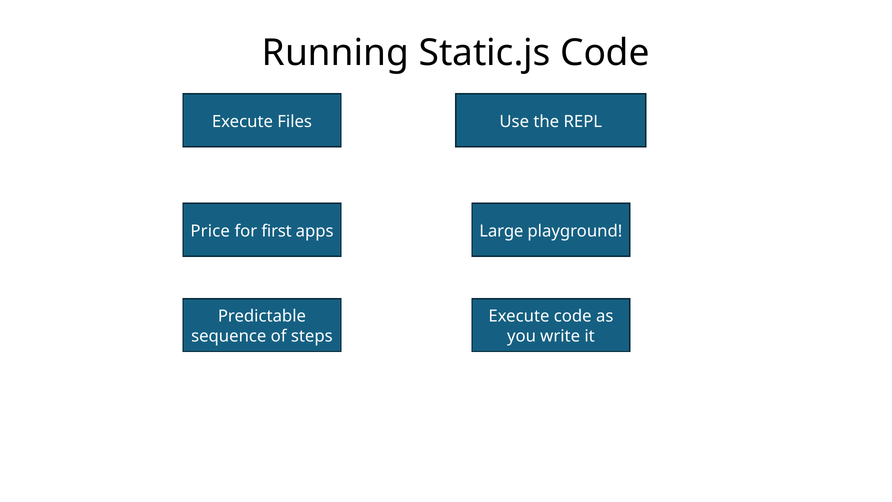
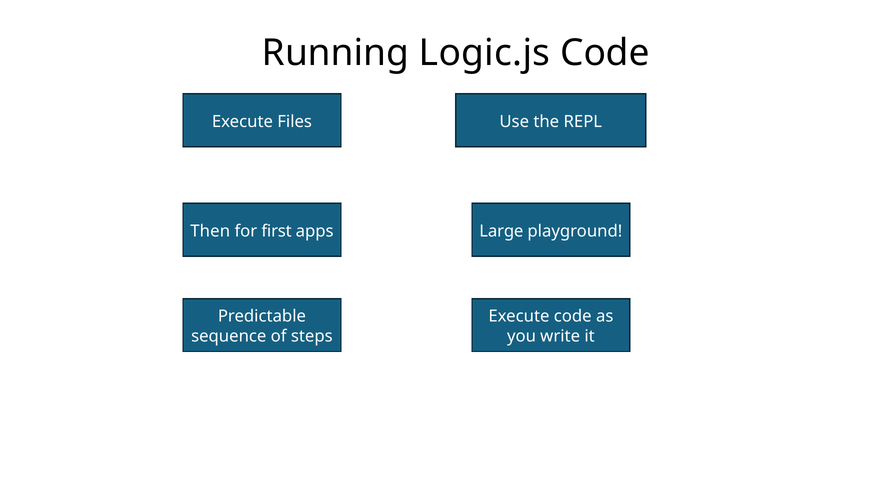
Static.js: Static.js -> Logic.js
Price: Price -> Then
